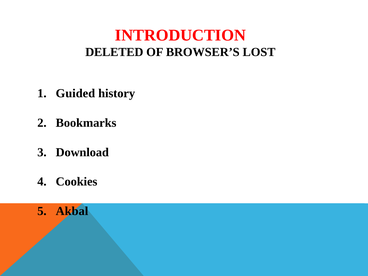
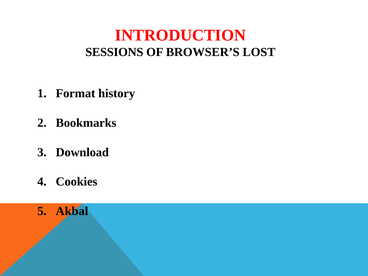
DELETED: DELETED -> SESSIONS
Guided: Guided -> Format
